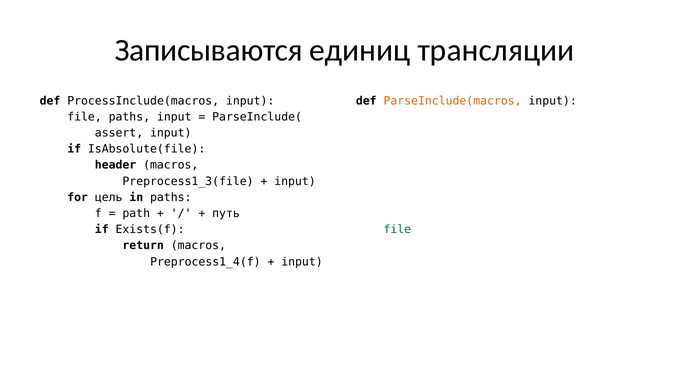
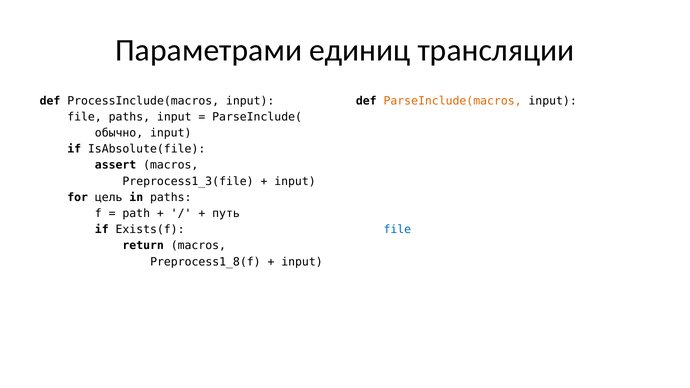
Записываются: Записываются -> Параметрами
assert at (119, 133): assert -> обычно
header at (116, 165): header -> assert
file at (397, 230) colour: green -> blue
Preprocess1_4(f: Preprocess1_4(f -> Preprocess1_8(f
